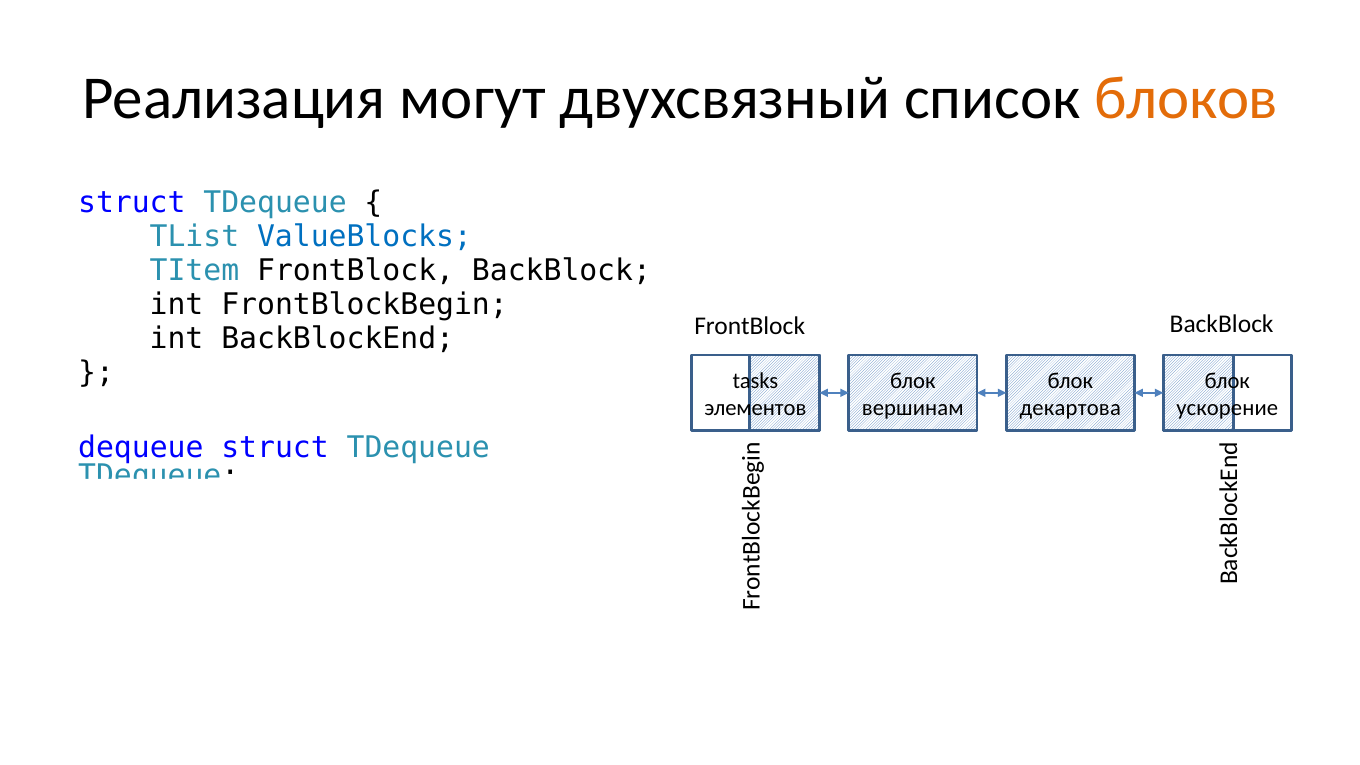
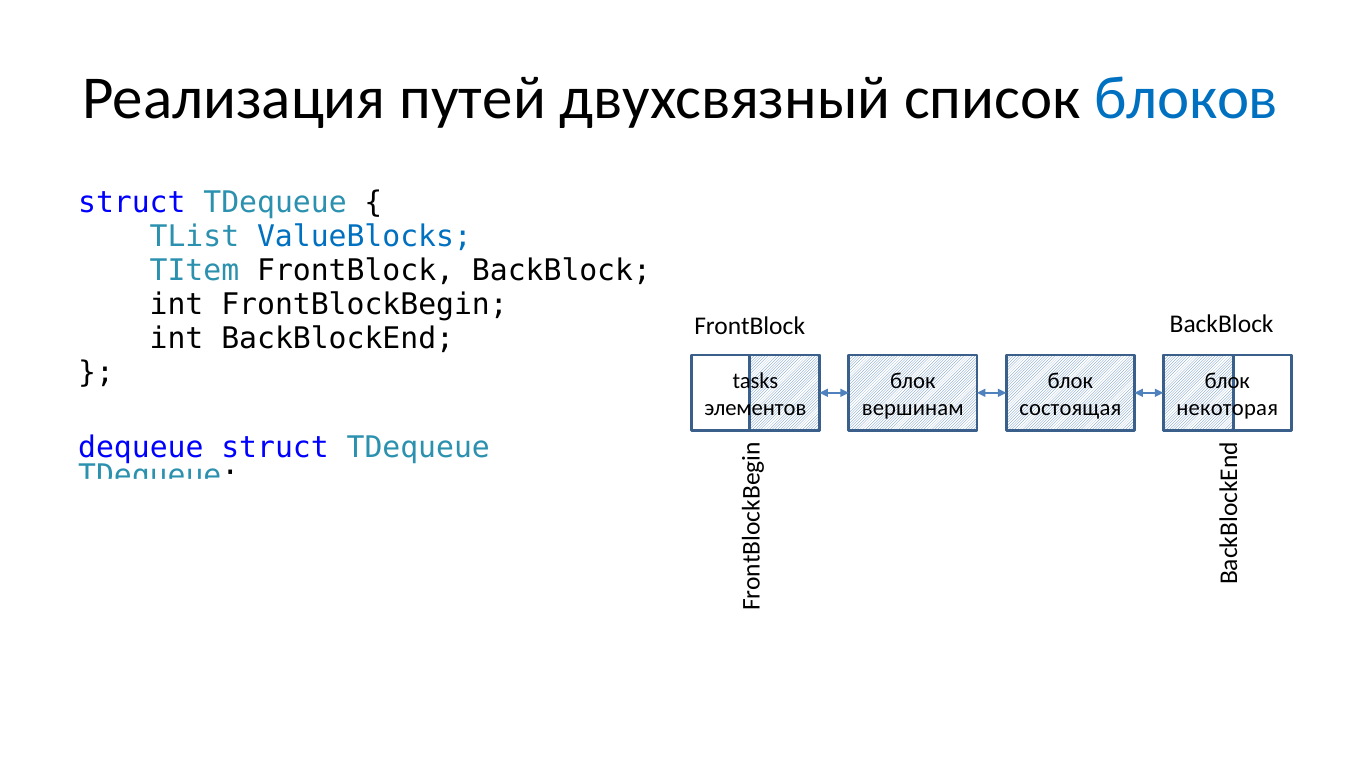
могут: могут -> путей
блоков colour: orange -> blue
декартова: декартова -> состоящая
ускорение at (1227, 408): ускорение -> некоторая
